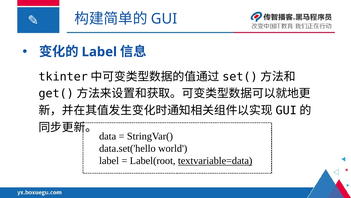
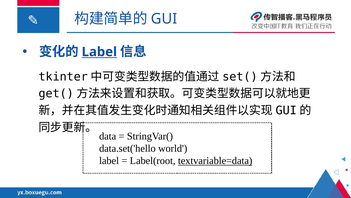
Label at (99, 52) underline: none -> present
